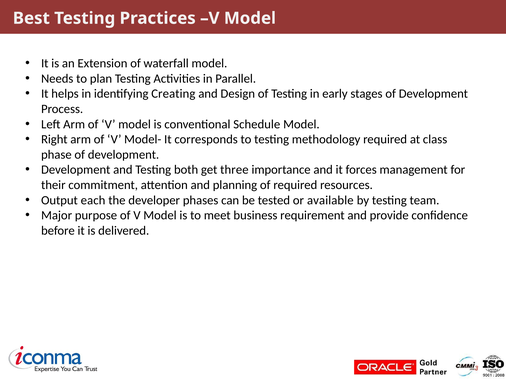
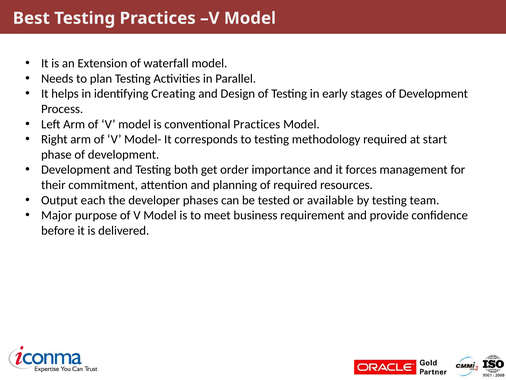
conventional Schedule: Schedule -> Practices
class: class -> start
three: three -> order
